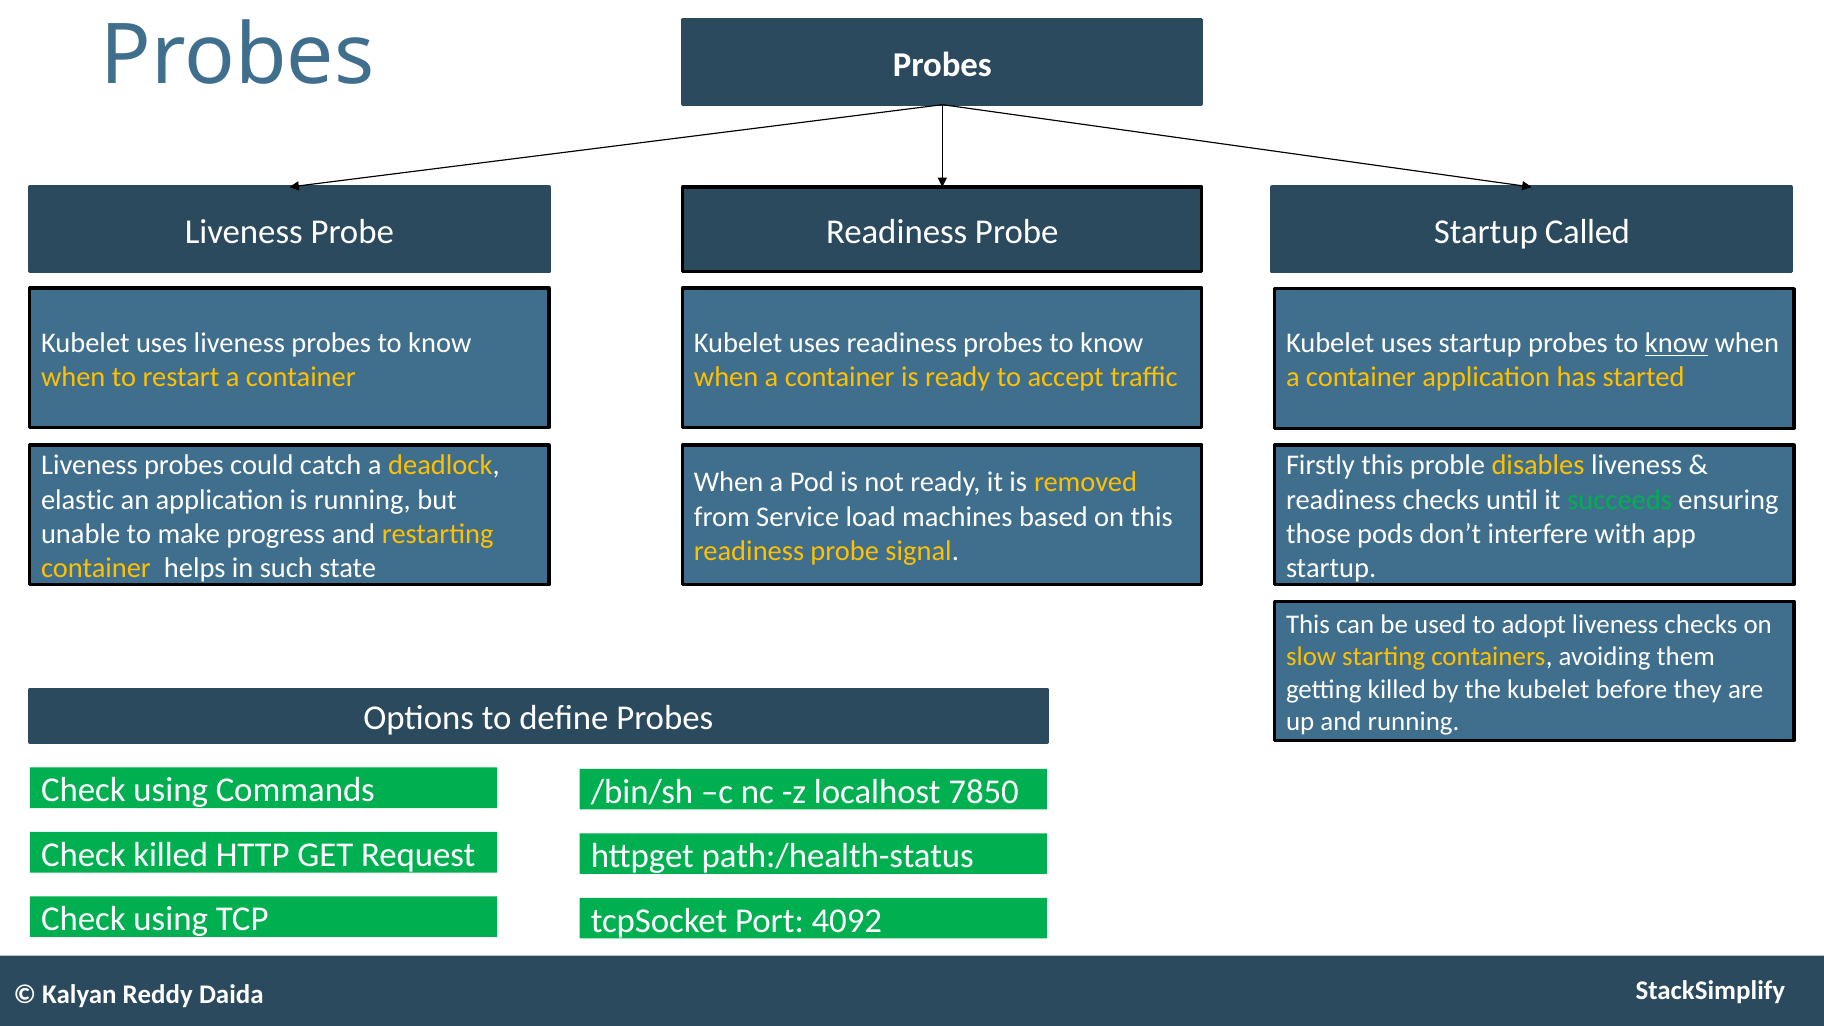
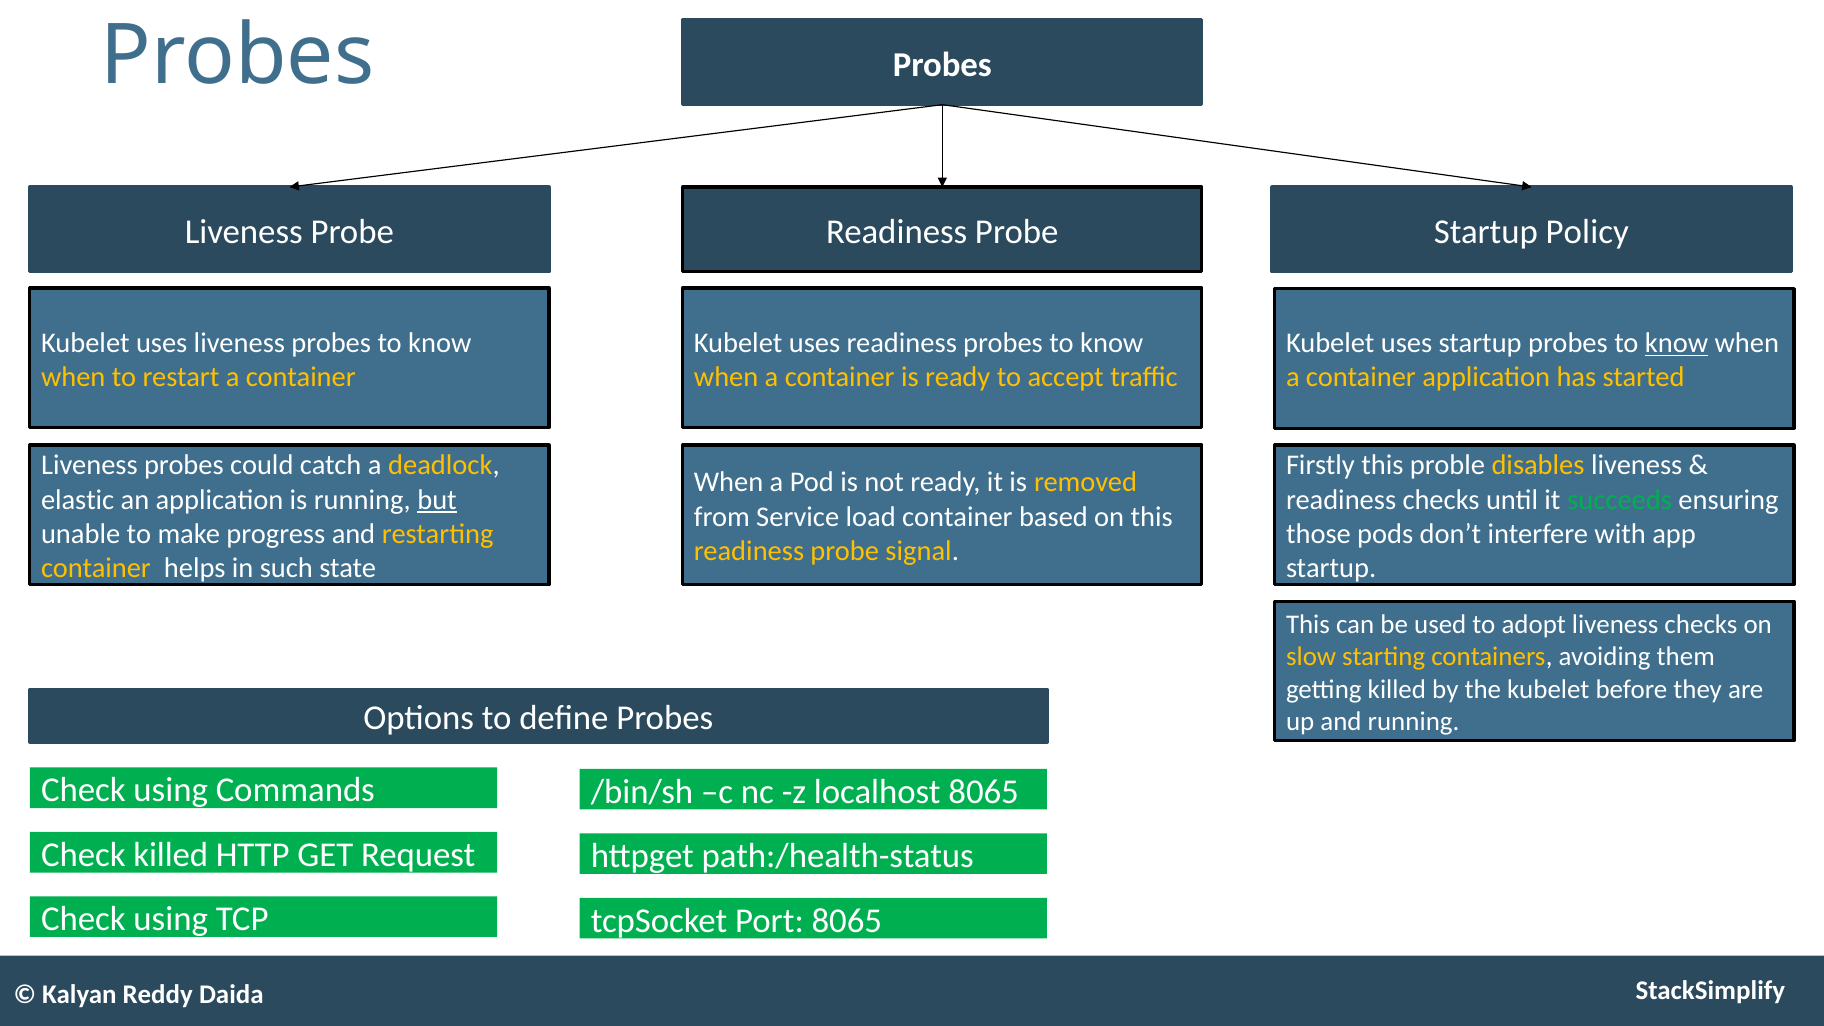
Called: Called -> Policy
but underline: none -> present
load machines: machines -> container
localhost 7850: 7850 -> 8065
Port 4092: 4092 -> 8065
